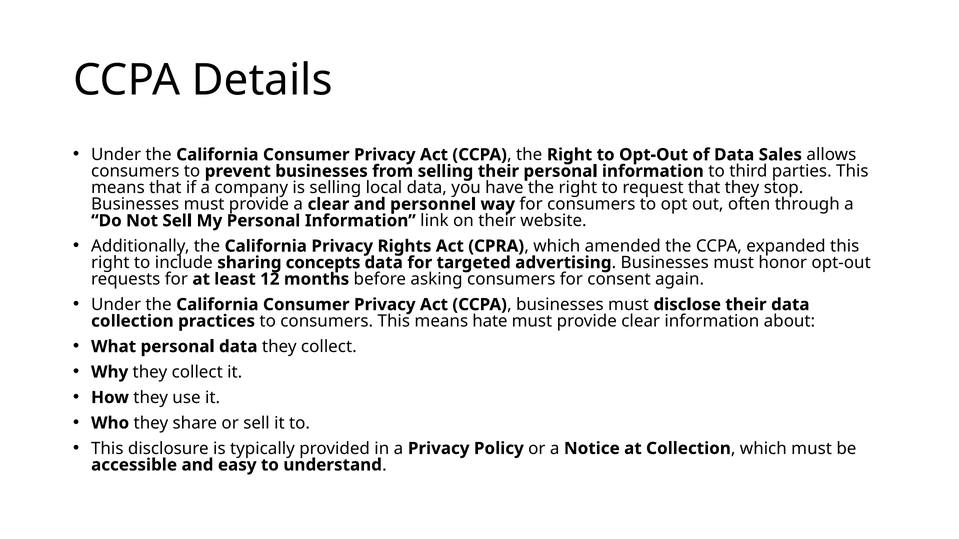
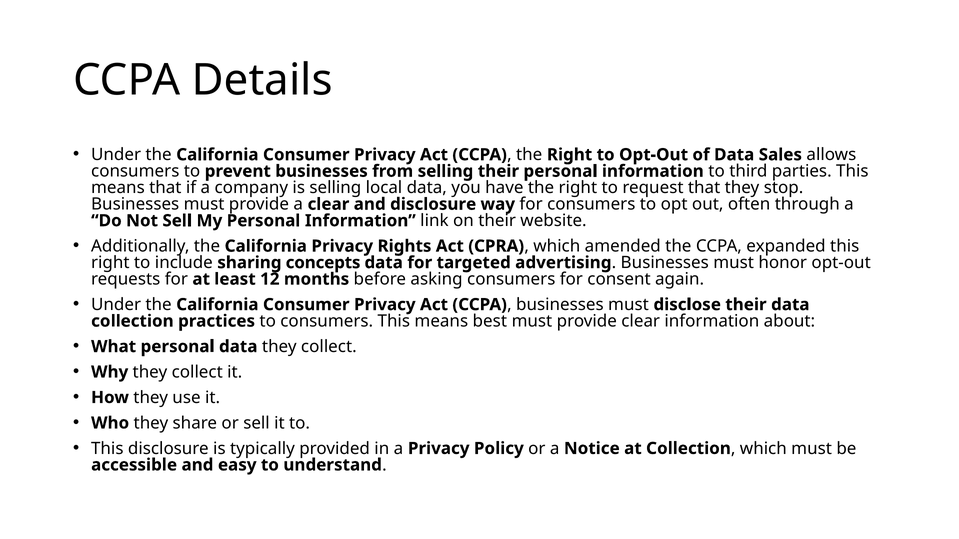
and personnel: personnel -> disclosure
hate: hate -> best
